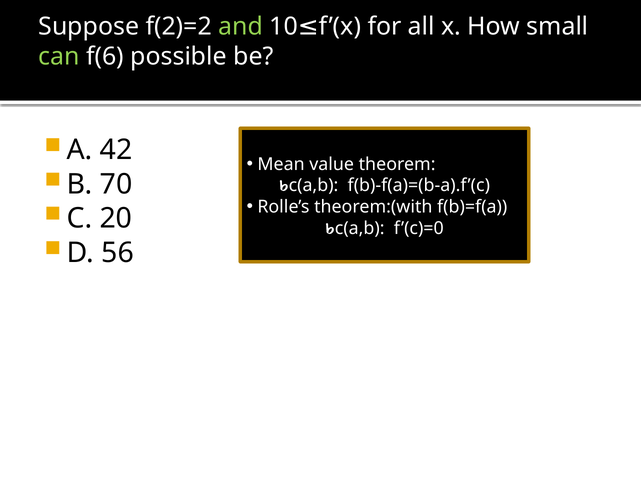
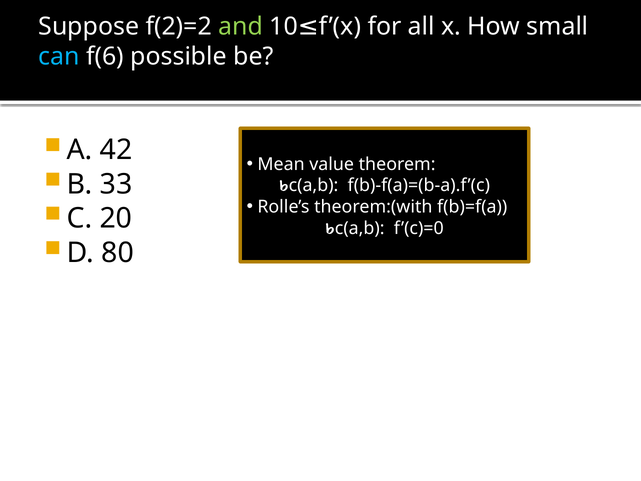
can colour: light green -> light blue
70: 70 -> 33
56: 56 -> 80
